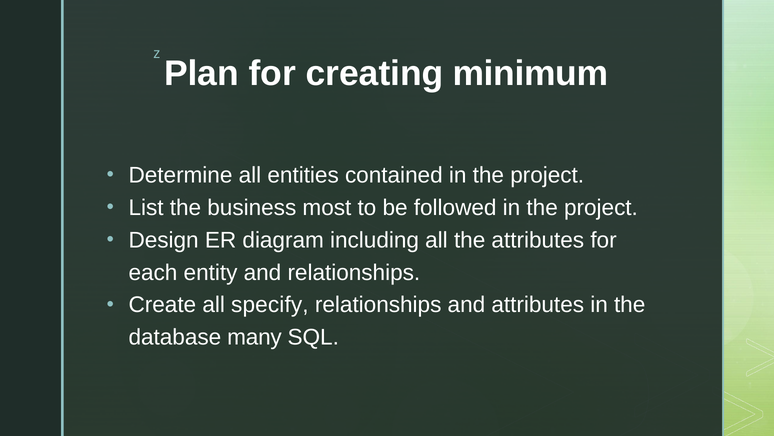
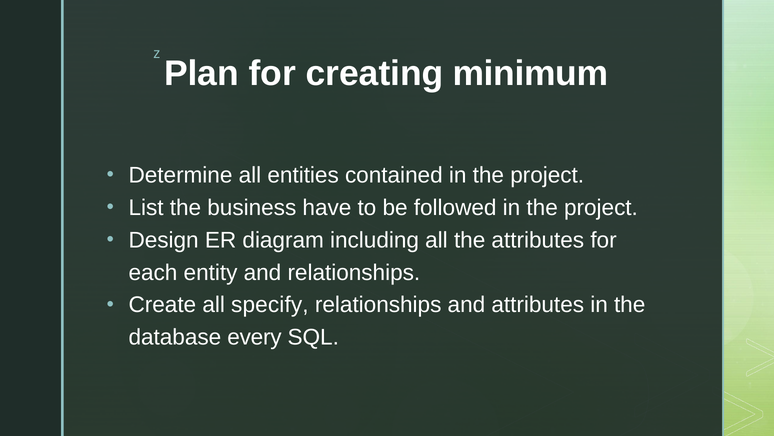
most: most -> have
many: many -> every
